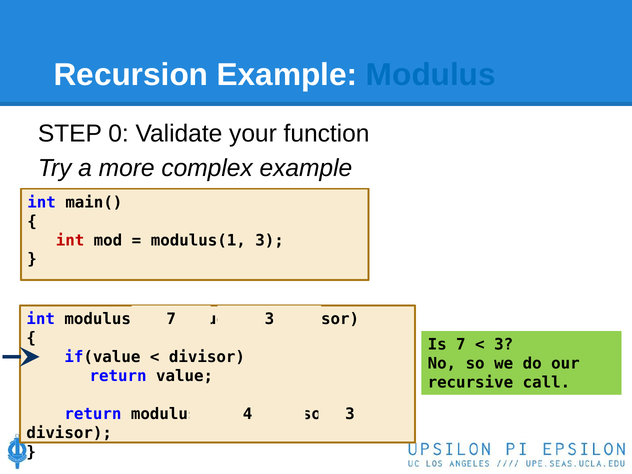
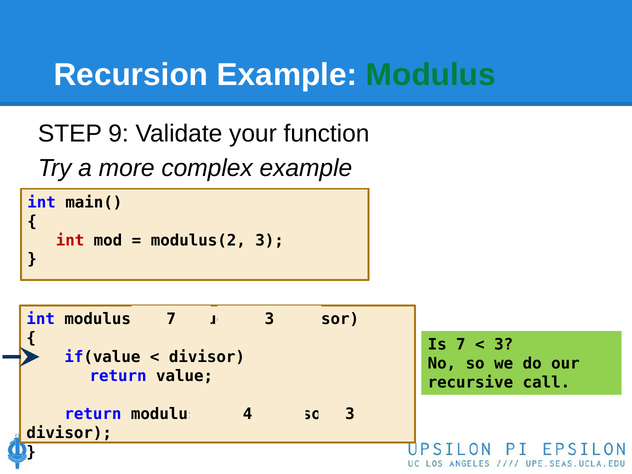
Modulus colour: blue -> green
0: 0 -> 9
modulus(1: modulus(1 -> modulus(2
